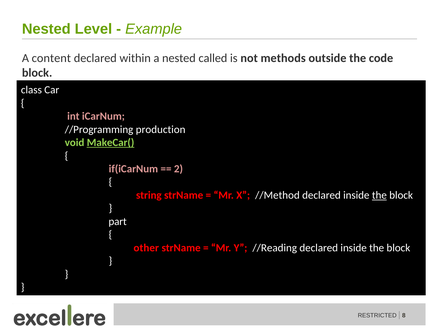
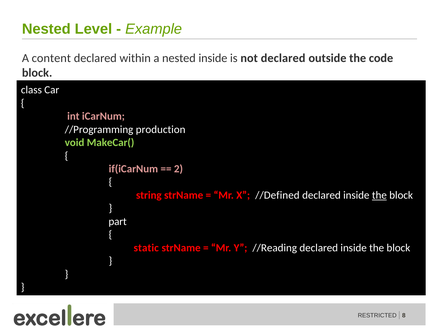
nested called: called -> inside
not methods: methods -> declared
MakeCar( underline: present -> none
//Method: //Method -> //Defined
other: other -> static
